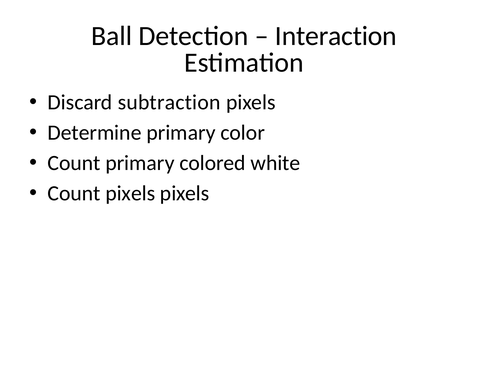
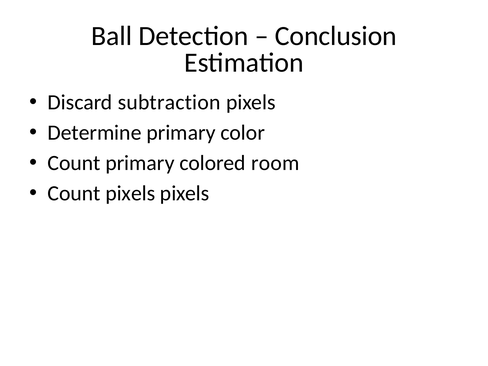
Interaction: Interaction -> Conclusion
white: white -> room
